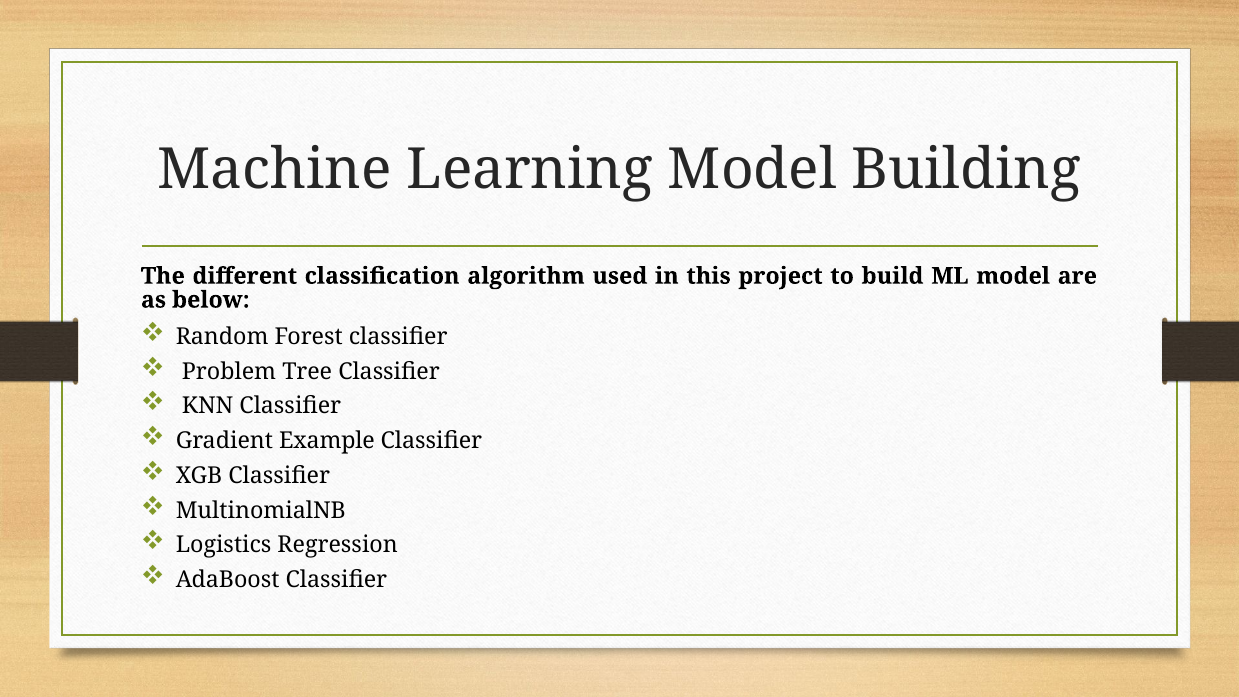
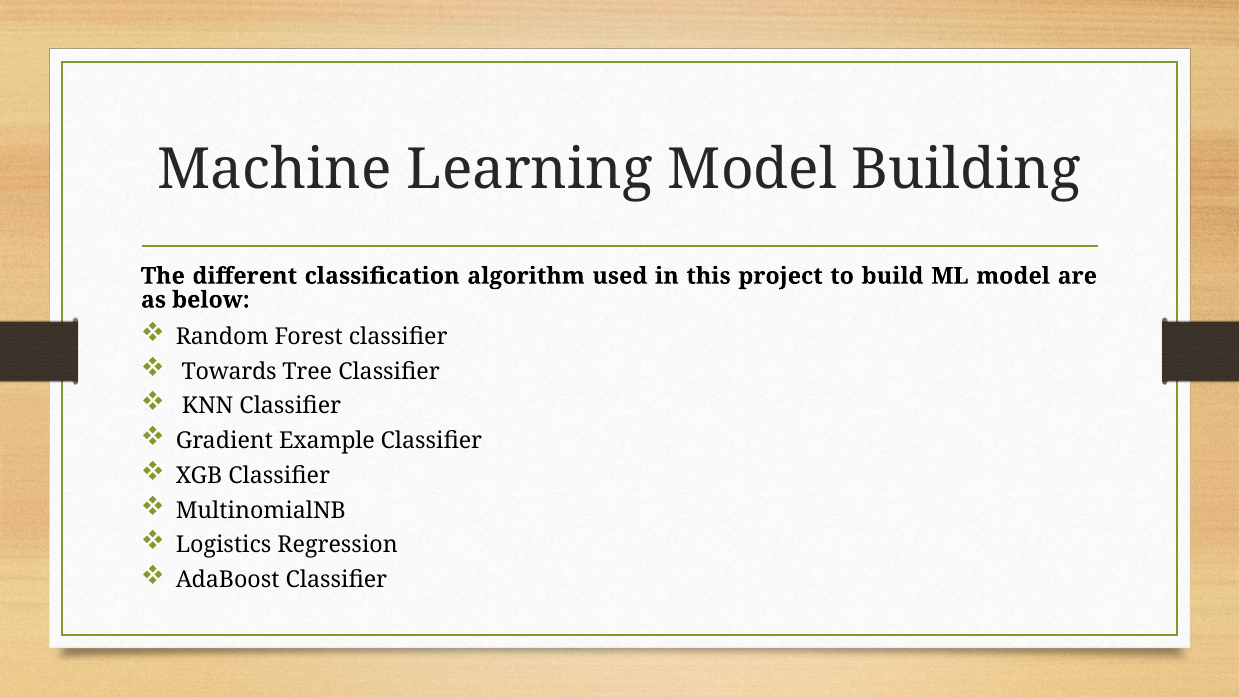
Problem: Problem -> Towards
